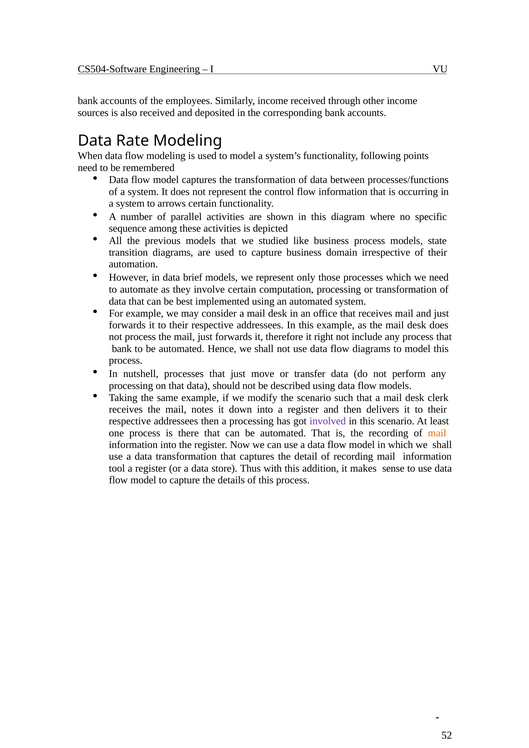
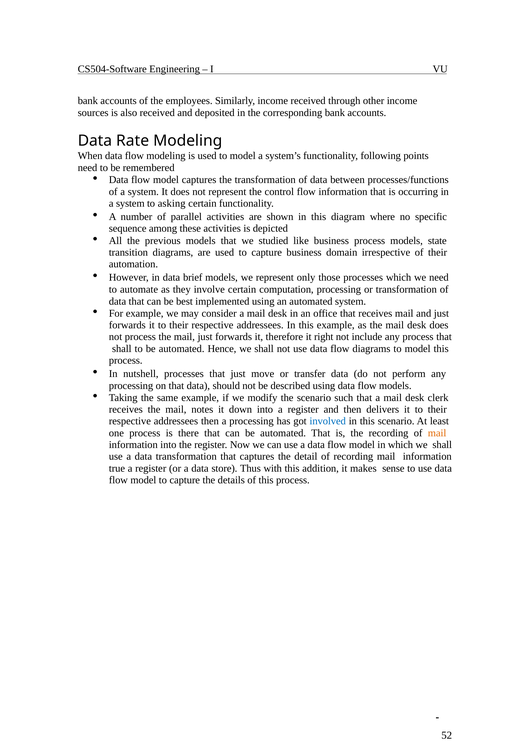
arrows: arrows -> asking
bank at (122, 349): bank -> shall
involved colour: purple -> blue
tool: tool -> true
